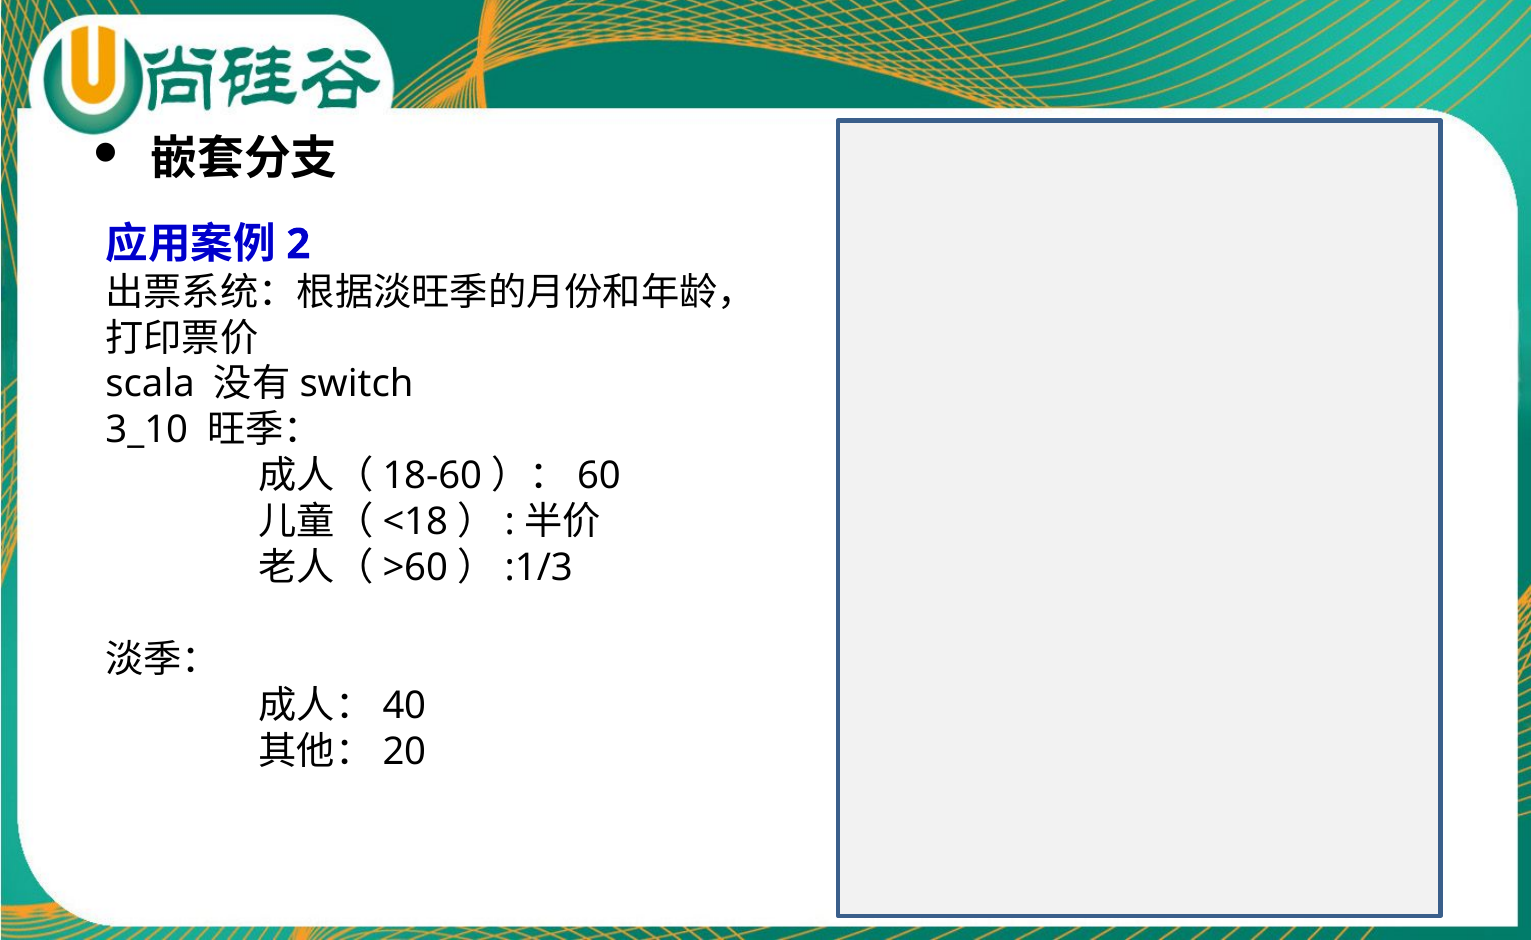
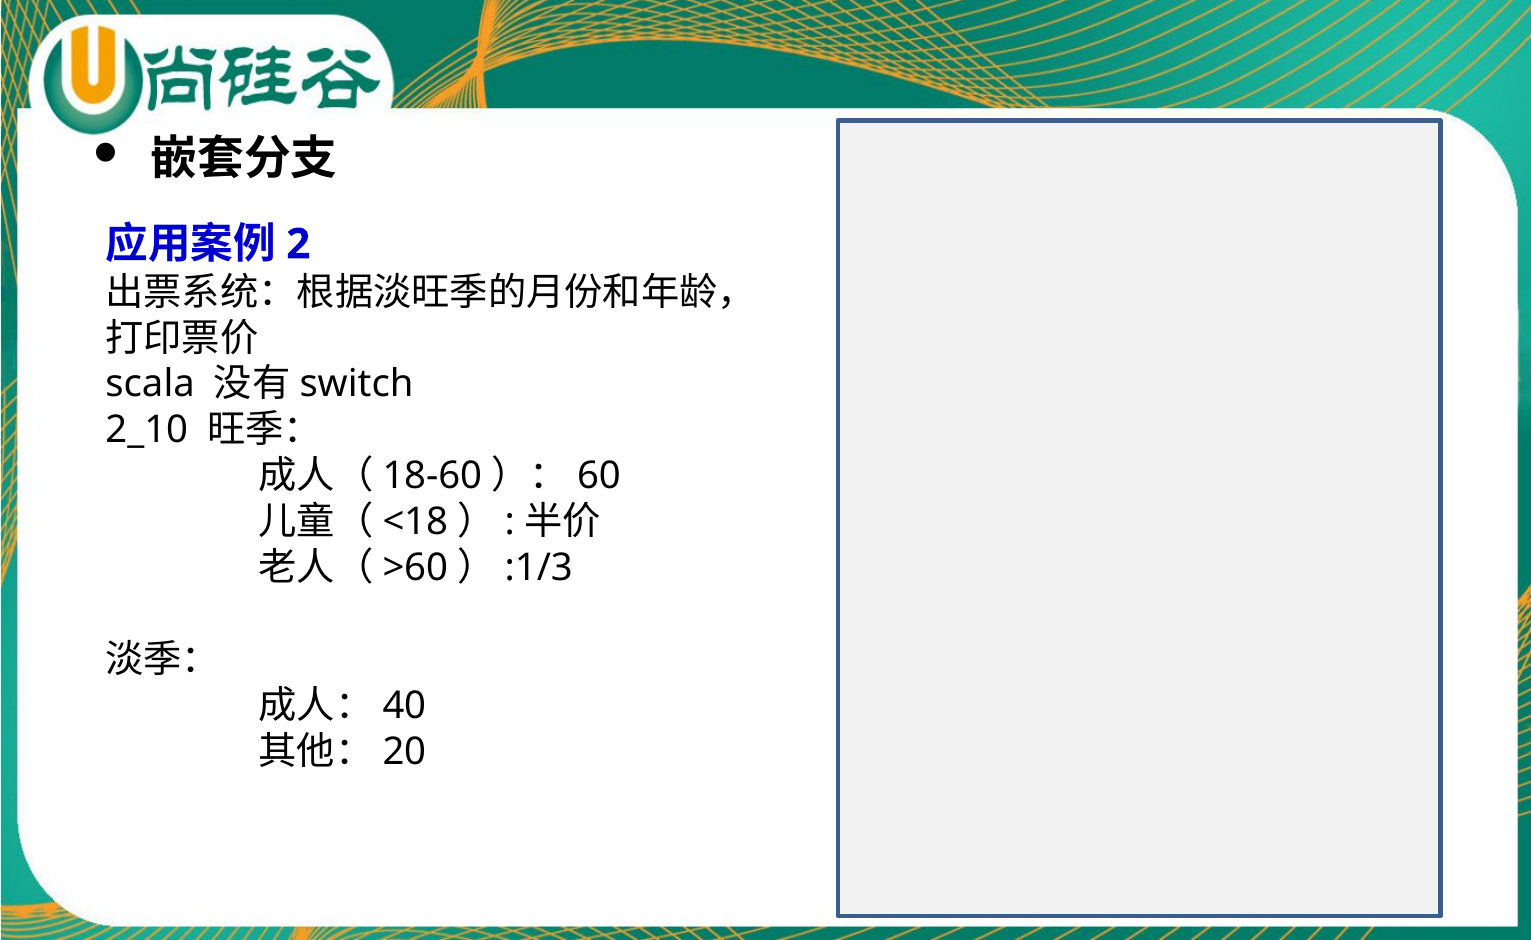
3_10: 3_10 -> 2_10
